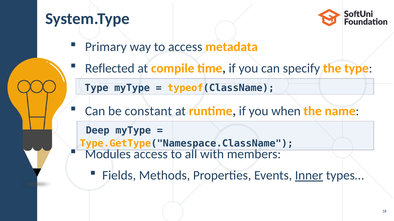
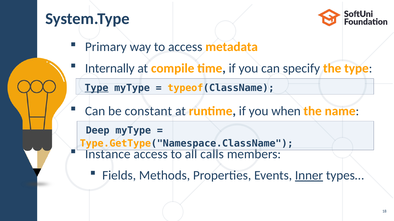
Reflected: Reflected -> Internally
Type at (97, 88) underline: none -> present
Modules: Modules -> Instance
with: with -> calls
